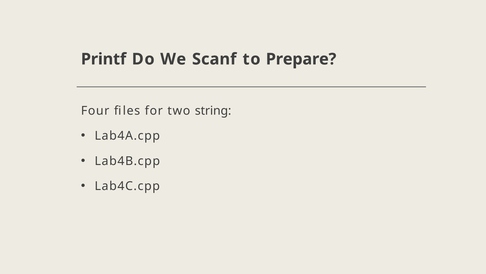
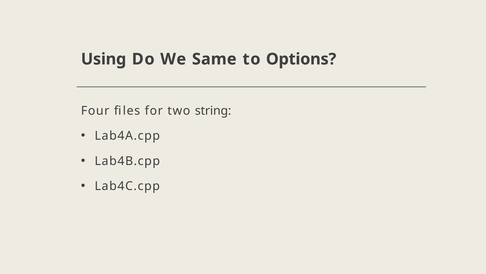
Printf: Printf -> Using
Scanf: Scanf -> Same
Prepare: Prepare -> Options
